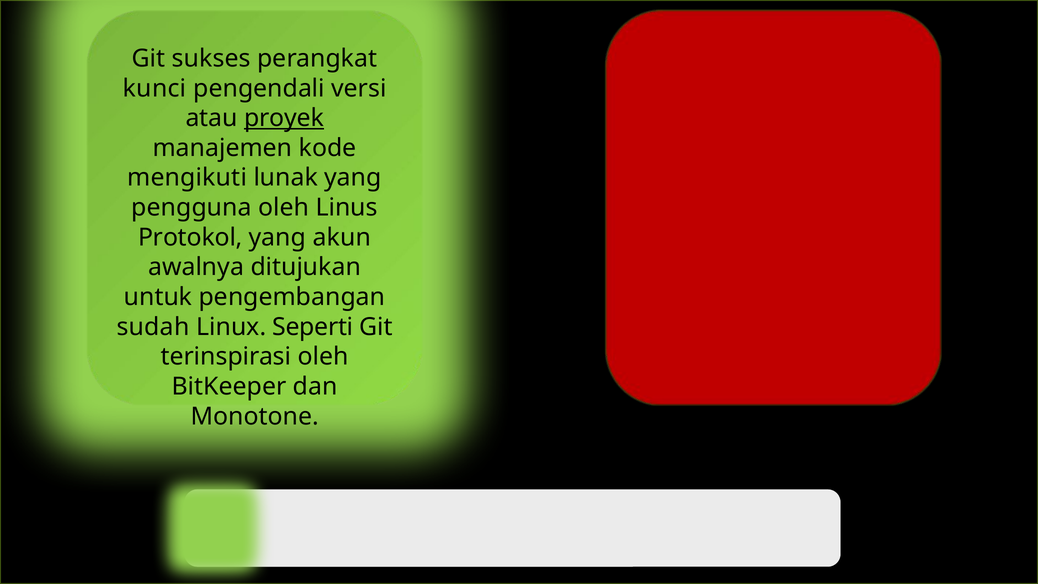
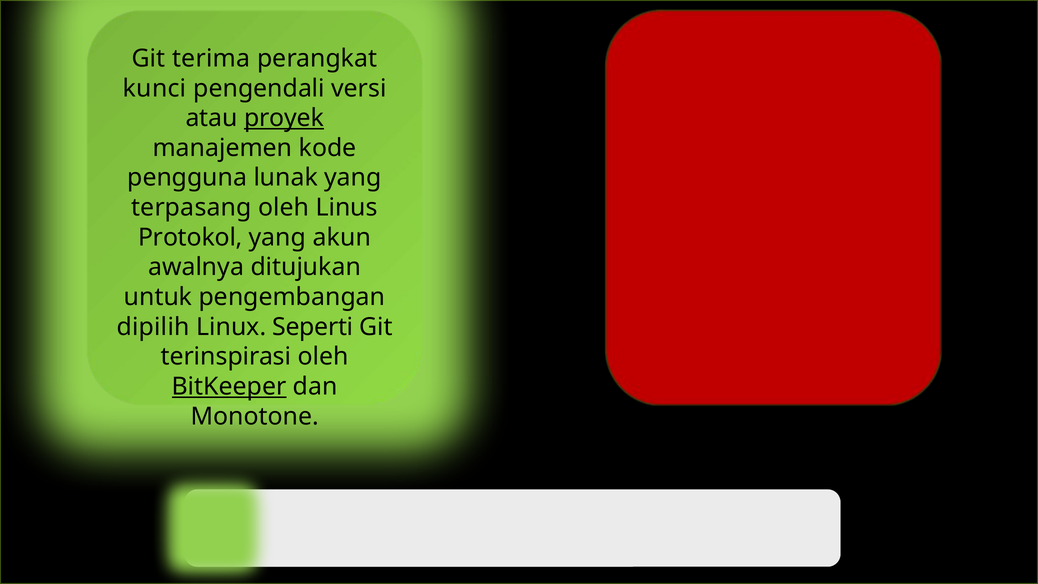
sukses: sukses -> terima
mengikuti: mengikuti -> pengguna
pengguna: pengguna -> terpasang
sudah: sudah -> dipilih
BitKeeper underline: none -> present
